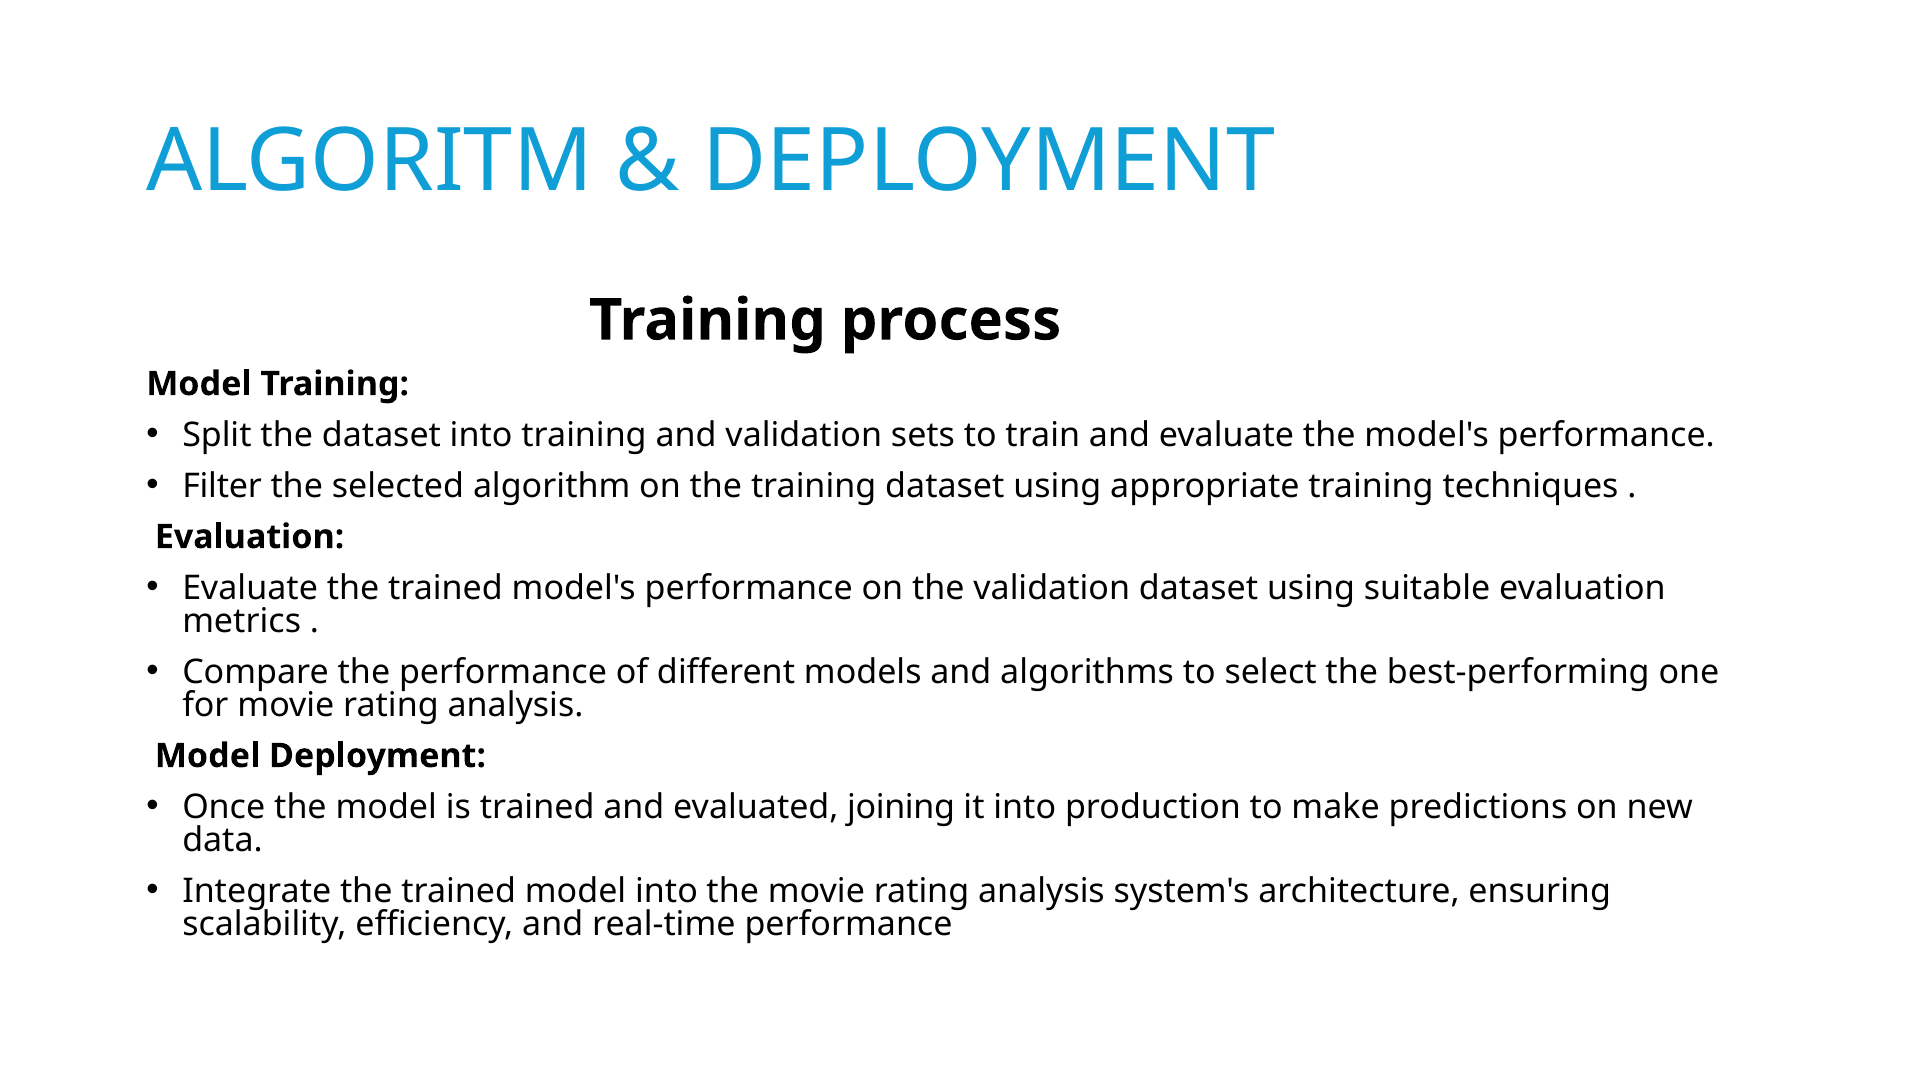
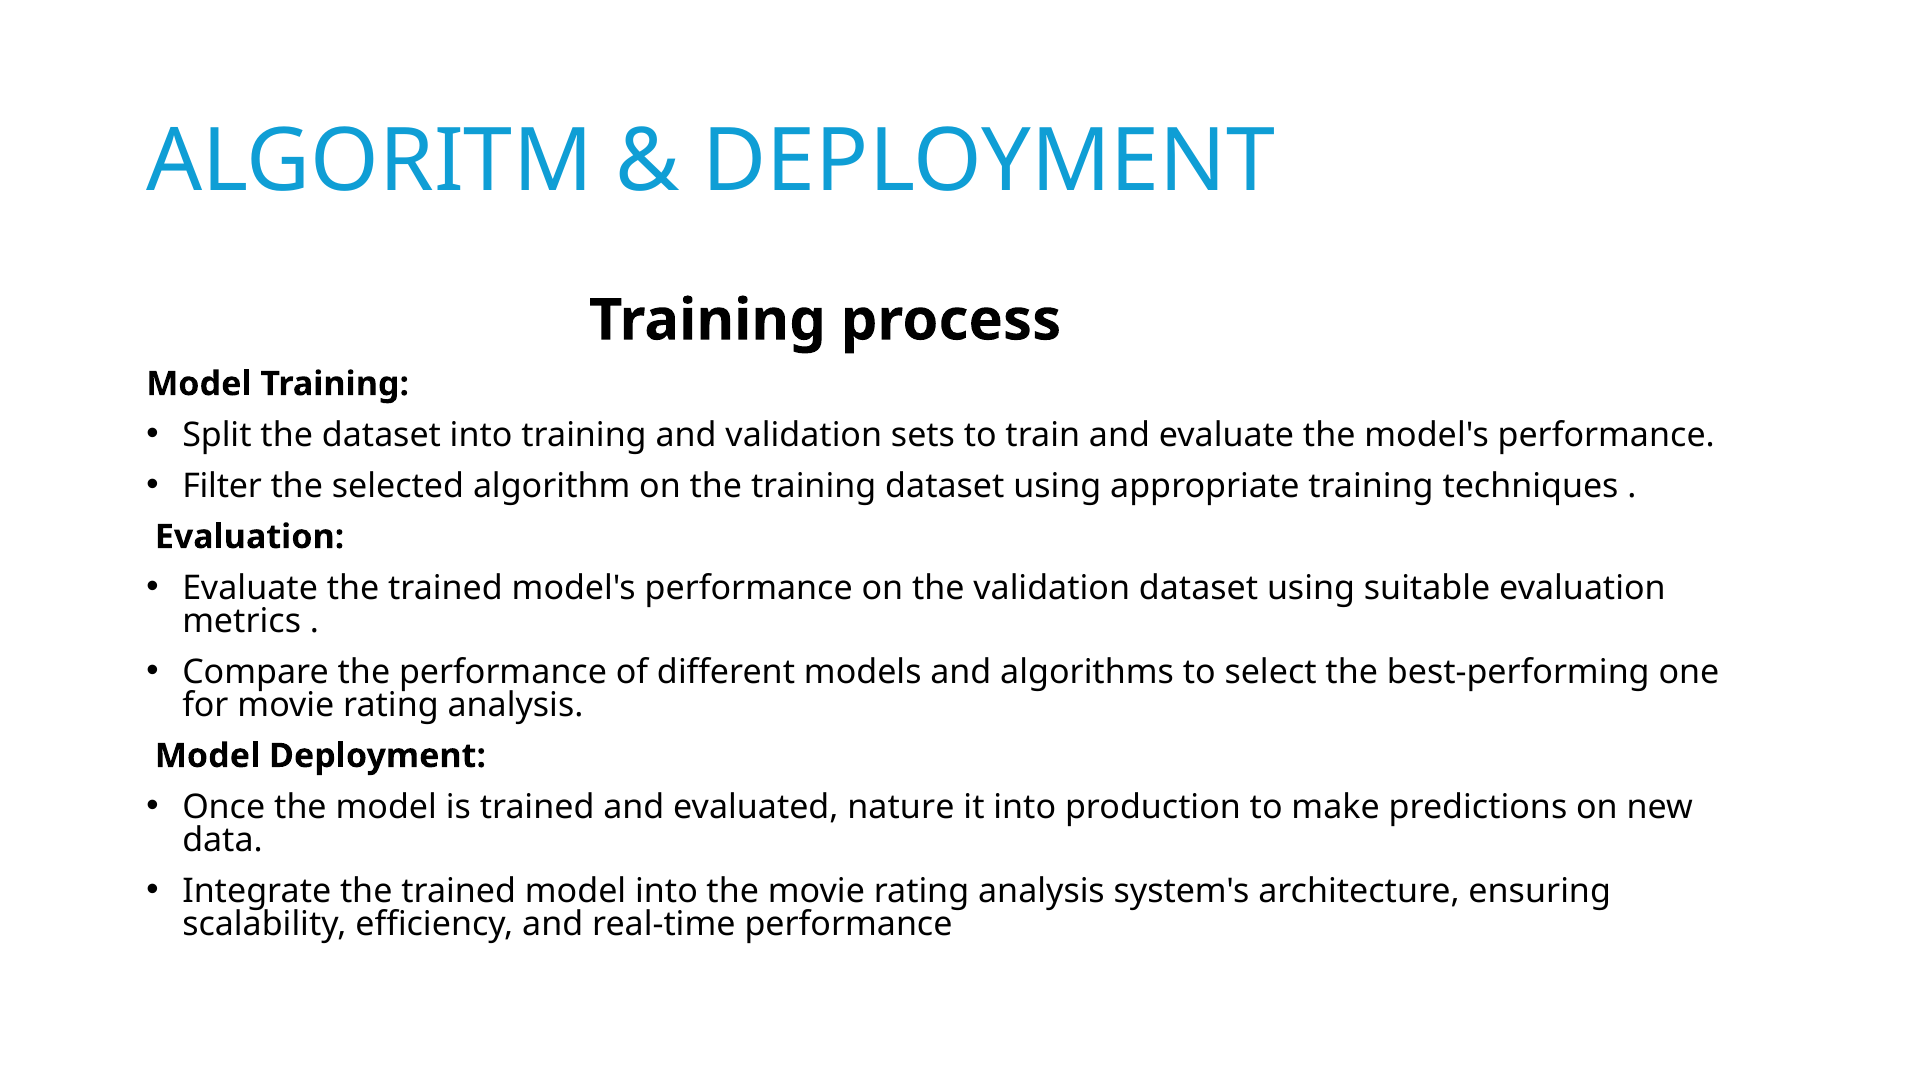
joining: joining -> nature
